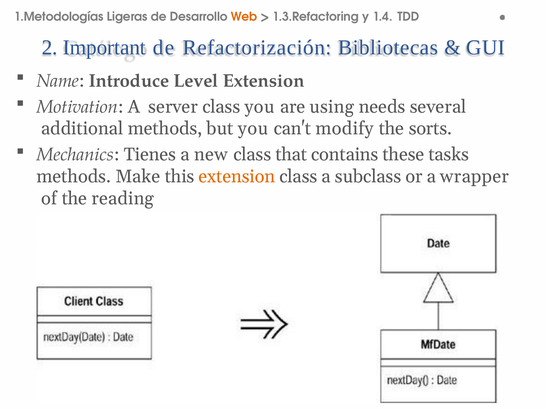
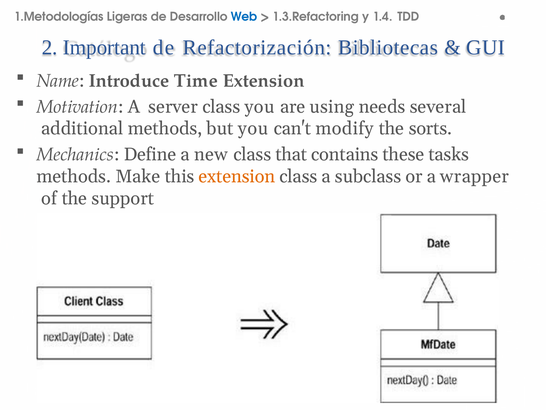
Web colour: orange -> blue
Level: Level -> Time
Tienes: Tienes -> Define
reading: reading -> support
